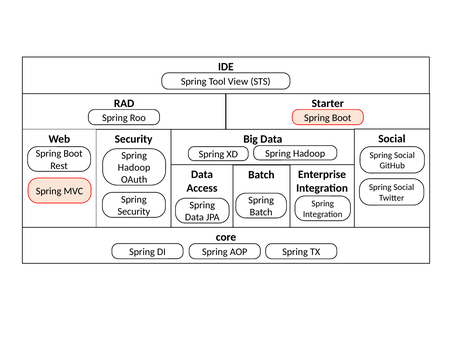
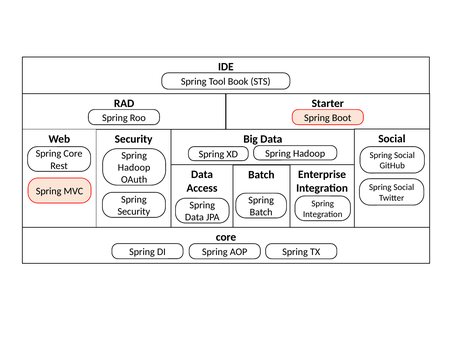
View: View -> Book
Boot at (73, 154): Boot -> Core
